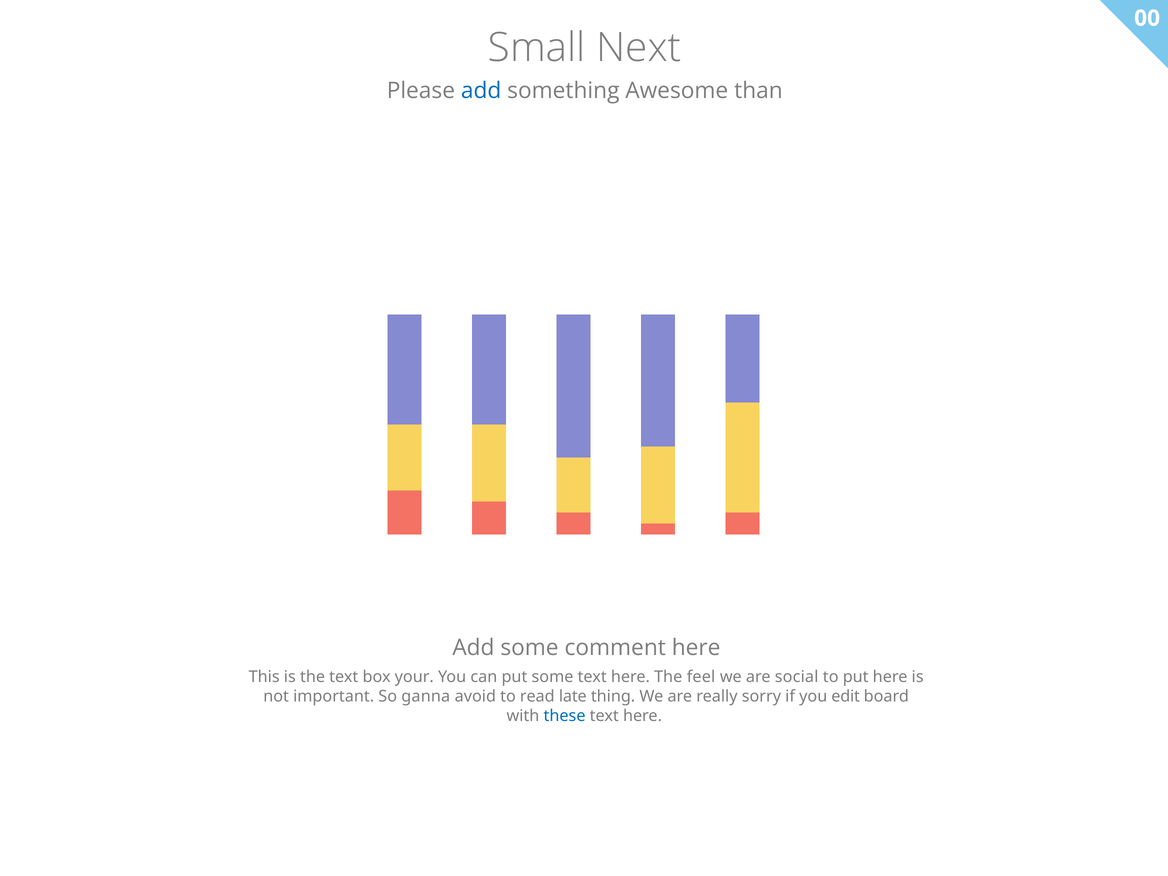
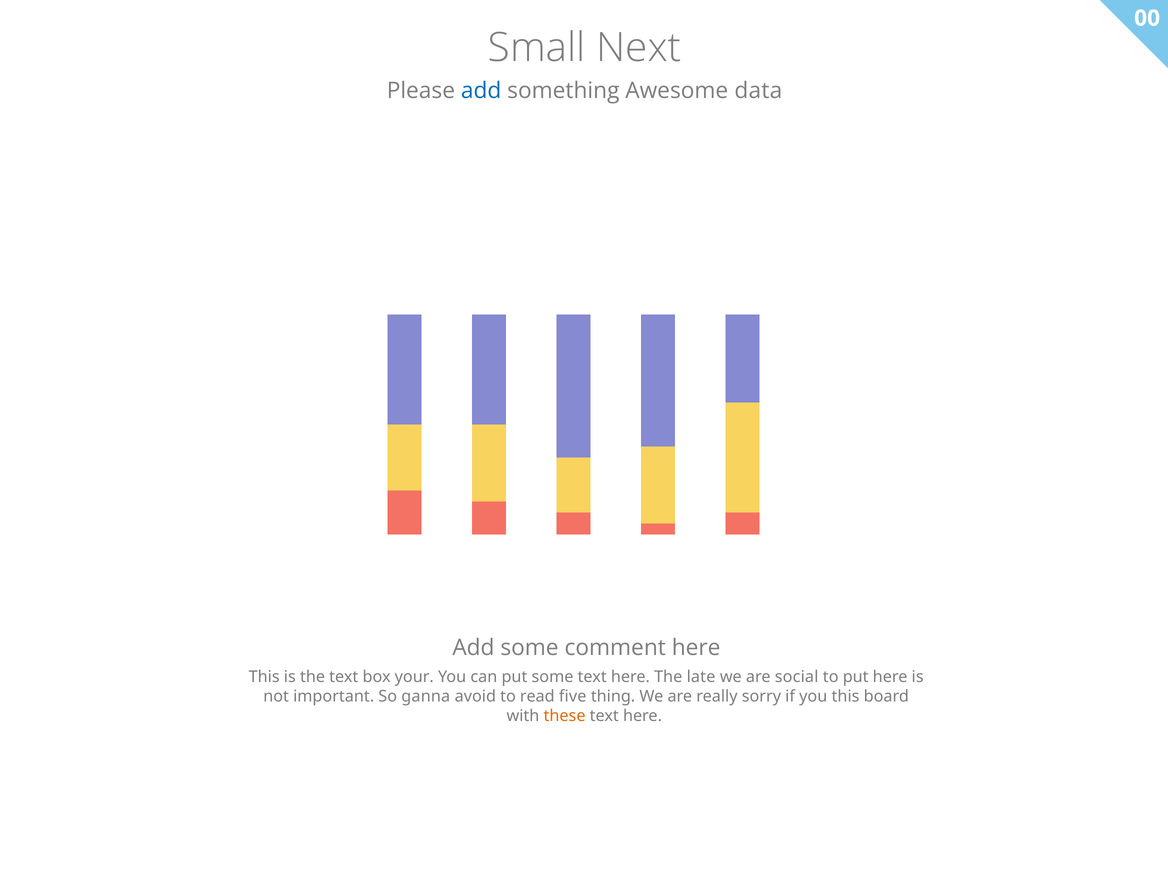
than: than -> data
feel: feel -> late
late: late -> five
you edit: edit -> this
these colour: blue -> orange
